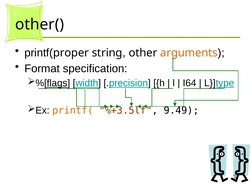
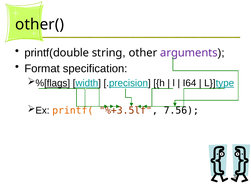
proper: proper -> double
arguments colour: orange -> purple
9.49: 9.49 -> 7.56
